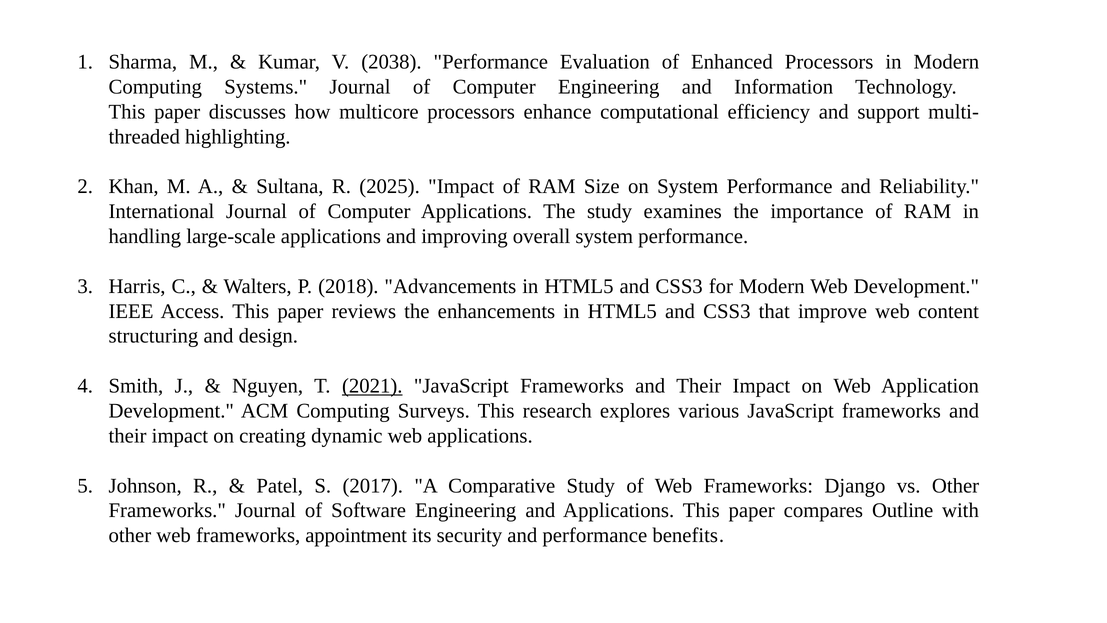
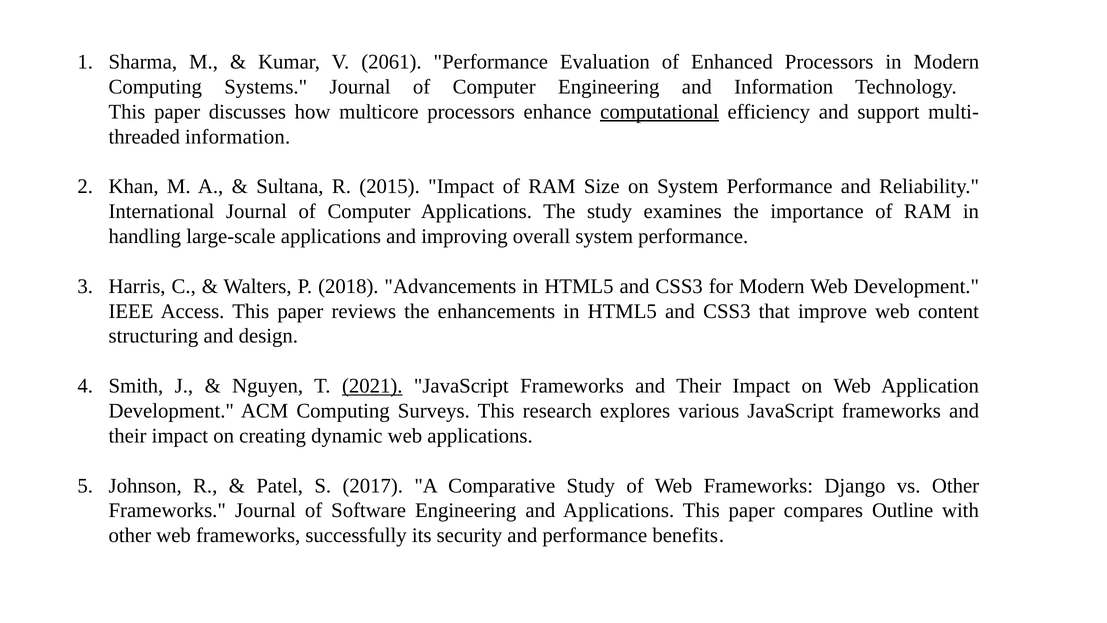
2038: 2038 -> 2061
computational underline: none -> present
highlighting at (238, 137): highlighting -> information
2025: 2025 -> 2015
appointment: appointment -> successfully
